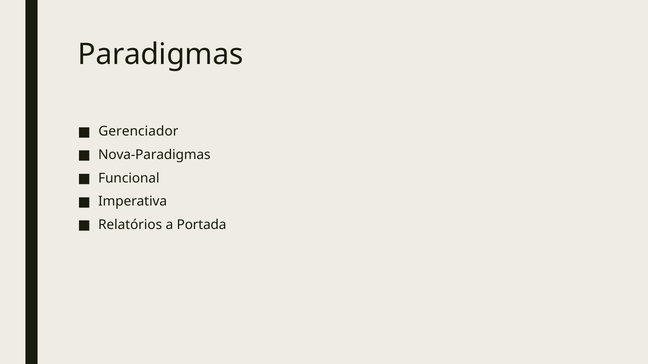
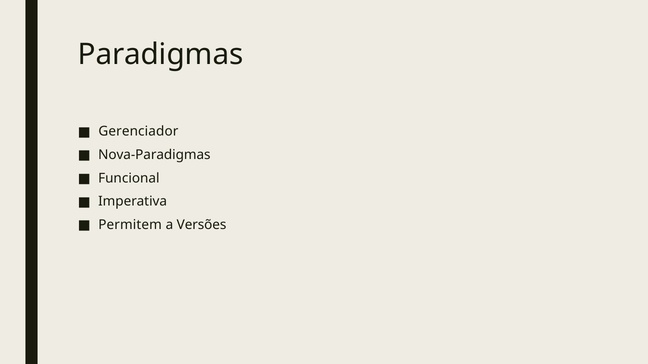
Relatórios: Relatórios -> Permitem
Portada: Portada -> Versões
